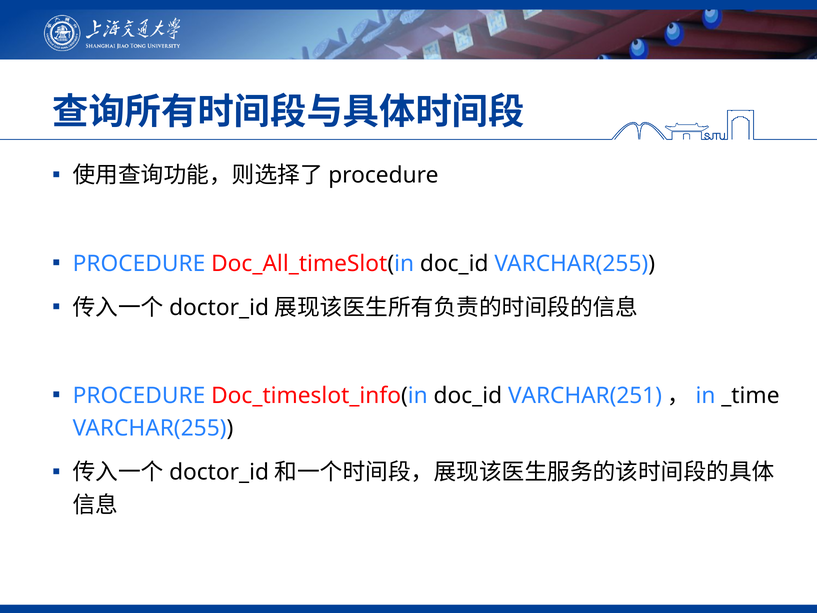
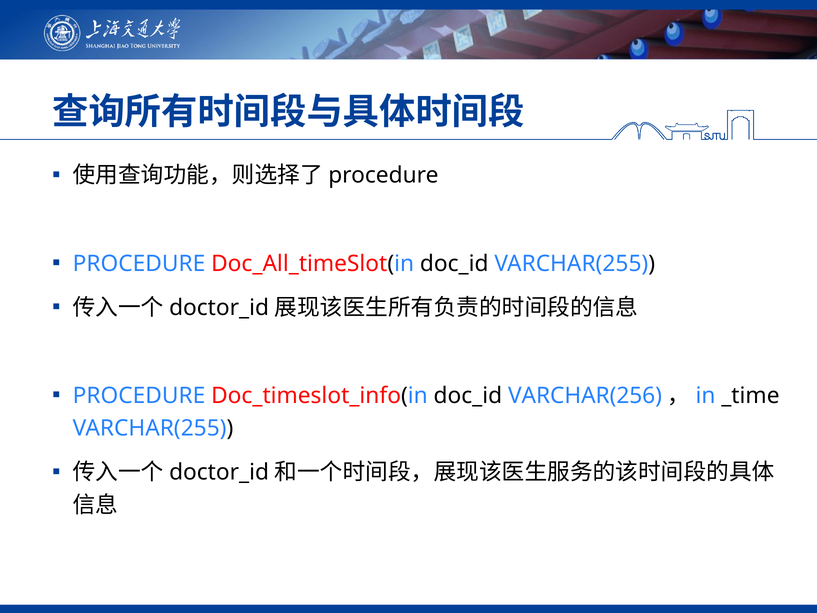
VARCHAR(251: VARCHAR(251 -> VARCHAR(256
